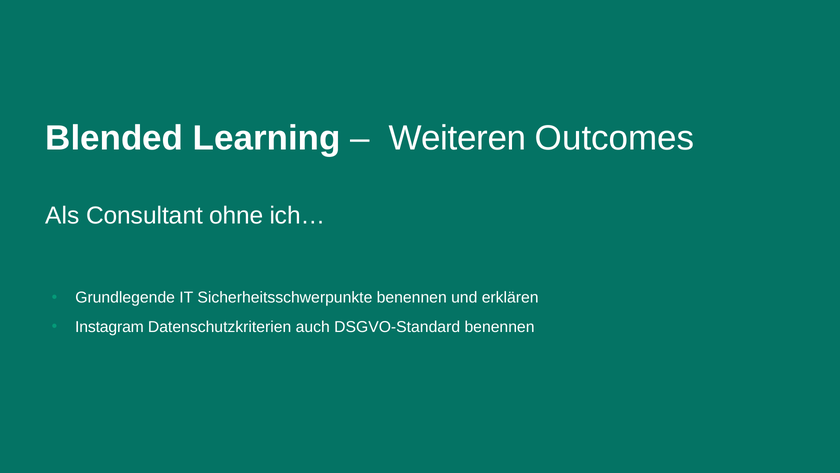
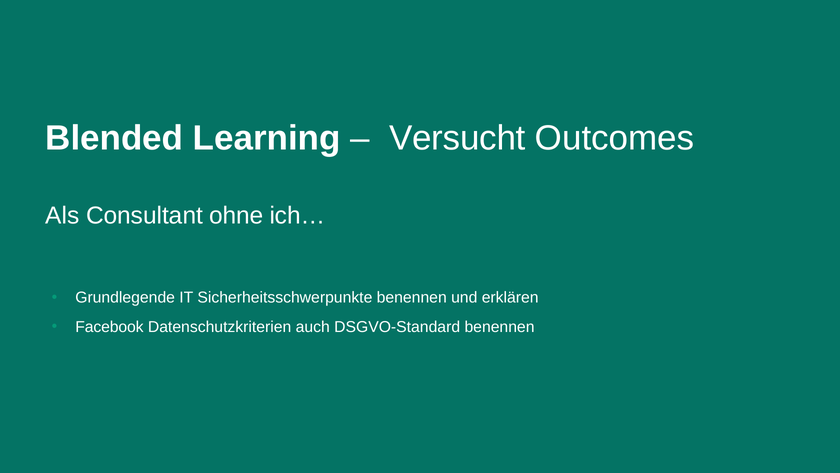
Weiteren: Weiteren -> Versucht
Instagram: Instagram -> Facebook
